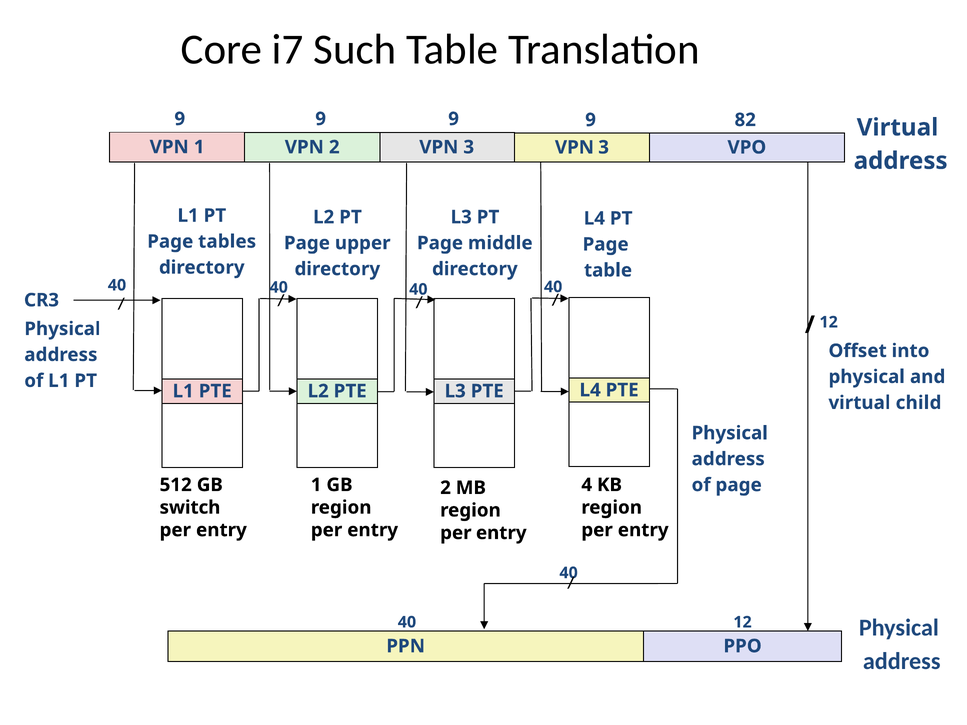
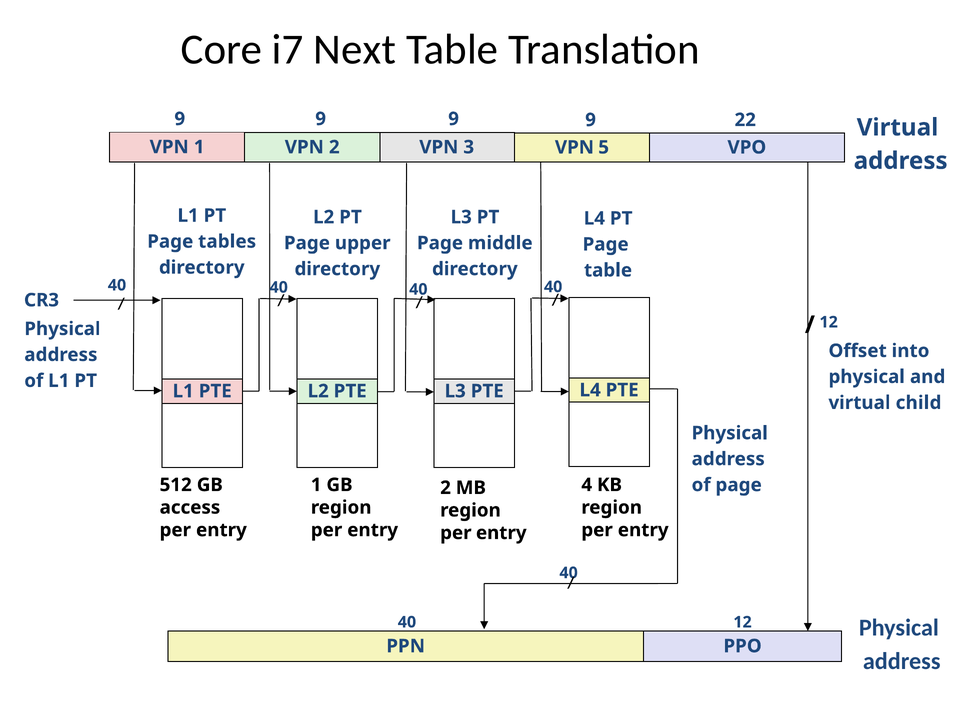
Such: Such -> Next
82: 82 -> 22
3 VPN 3: 3 -> 5
switch: switch -> access
